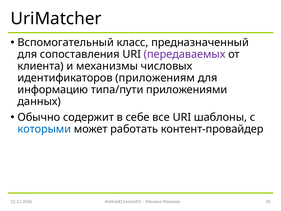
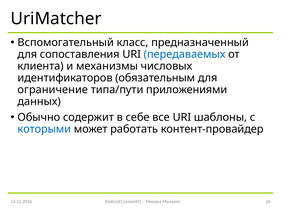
передаваемых colour: purple -> blue
приложениям: приложениям -> обязательным
информацию: информацию -> ограничение
